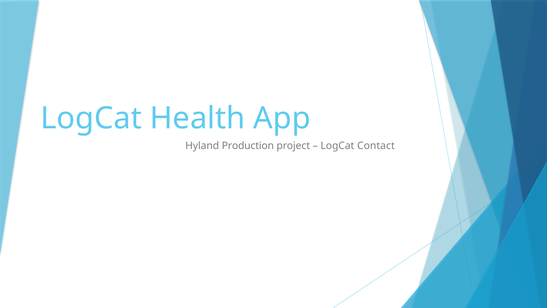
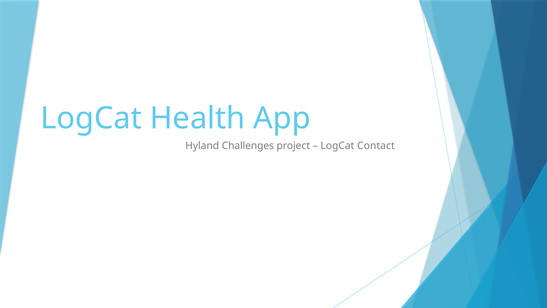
Production: Production -> Challenges
